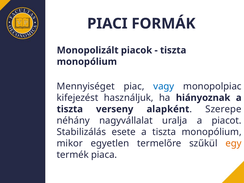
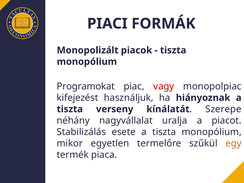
Mennyiséget: Mennyiséget -> Programokat
vagy colour: blue -> red
alapként: alapként -> kínálatát
